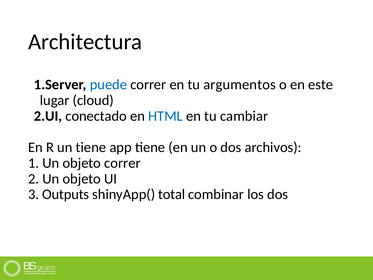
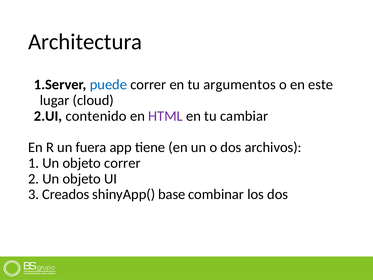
conectado: conectado -> contenido
HTML colour: blue -> purple
un tiene: tiene -> fuera
Outputs: Outputs -> Creados
total: total -> base
